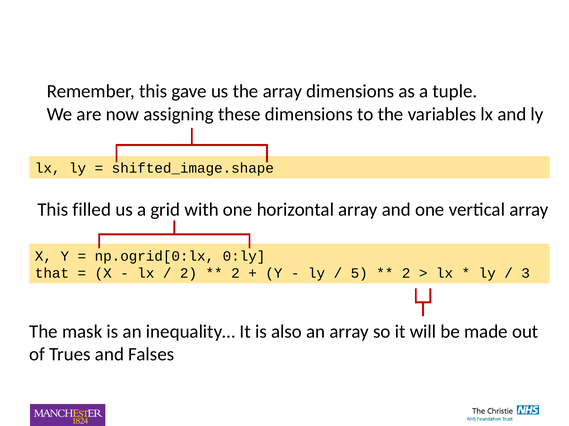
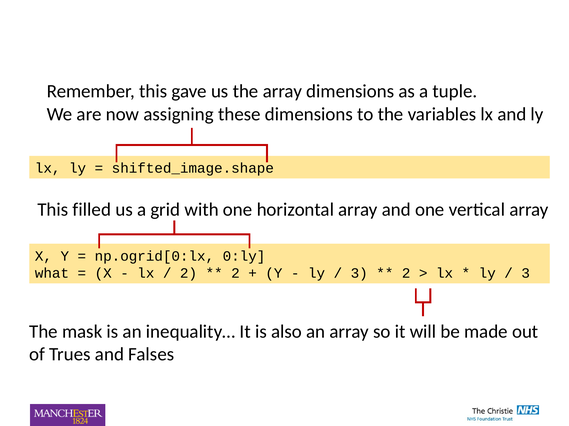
that: that -> what
5 at (359, 274): 5 -> 3
